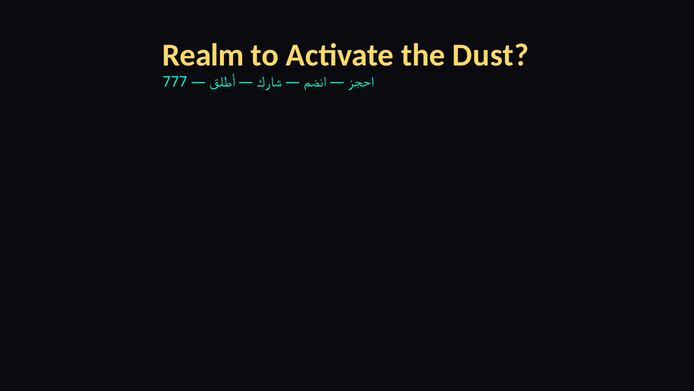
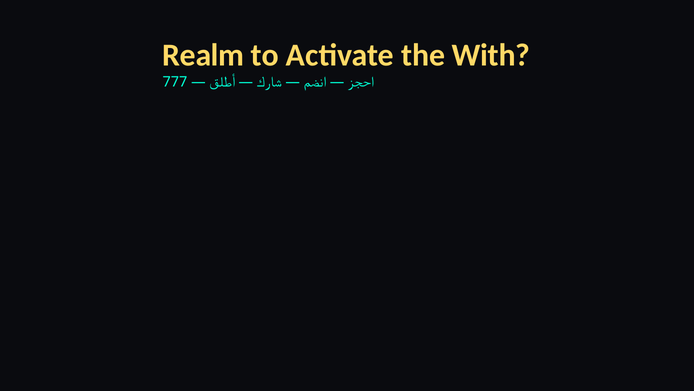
Dust: Dust -> With
